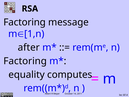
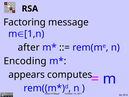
Factoring at (25, 61): Factoring -> Encoding
equality: equality -> appears
